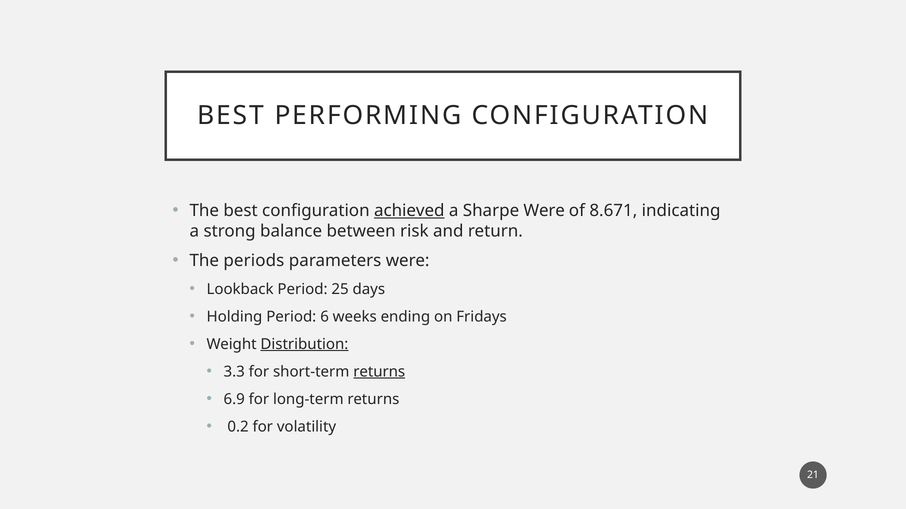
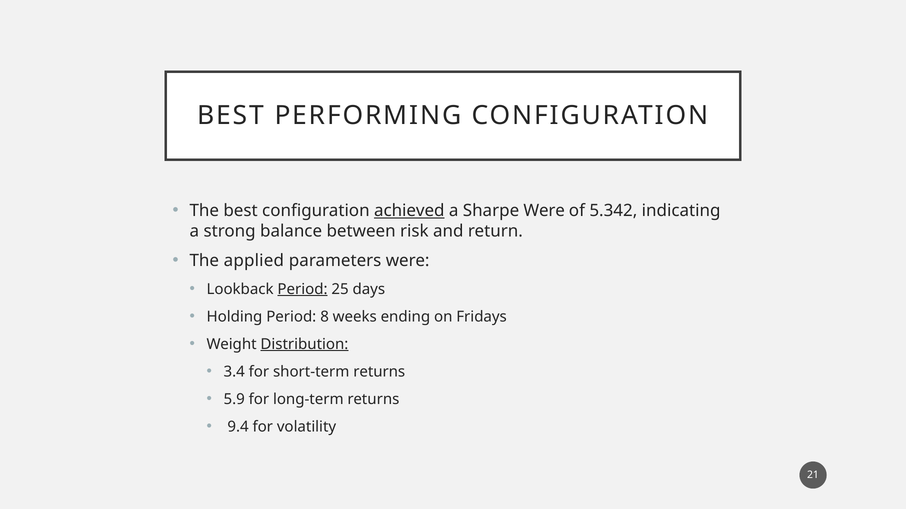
8.671: 8.671 -> 5.342
periods: periods -> applied
Period at (303, 290) underline: none -> present
6: 6 -> 8
3.3: 3.3 -> 3.4
returns at (379, 372) underline: present -> none
6.9: 6.9 -> 5.9
0.2: 0.2 -> 9.4
